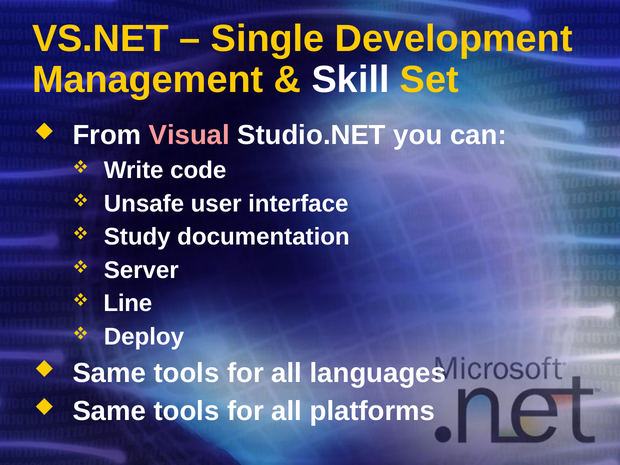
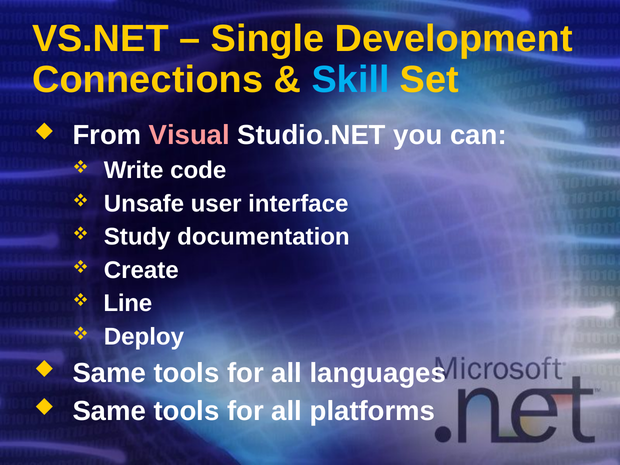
Management: Management -> Connections
Skill colour: white -> light blue
Server: Server -> Create
